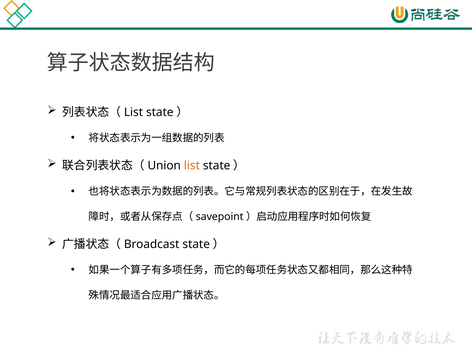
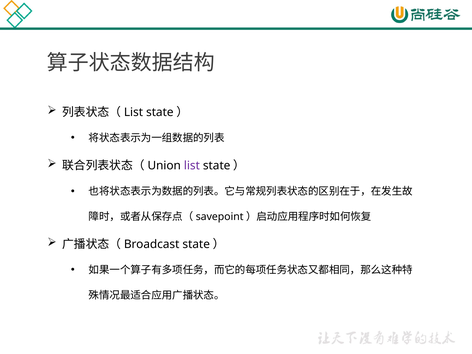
list colour: orange -> purple
